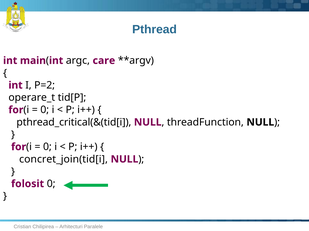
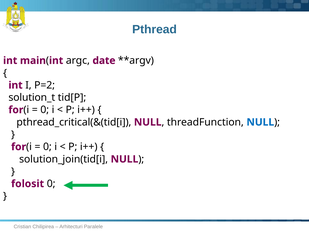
care: care -> date
operare_t: operare_t -> solution_t
NULL at (260, 123) colour: black -> blue
concret_join(tid[i: concret_join(tid[i -> solution_join(tid[i
